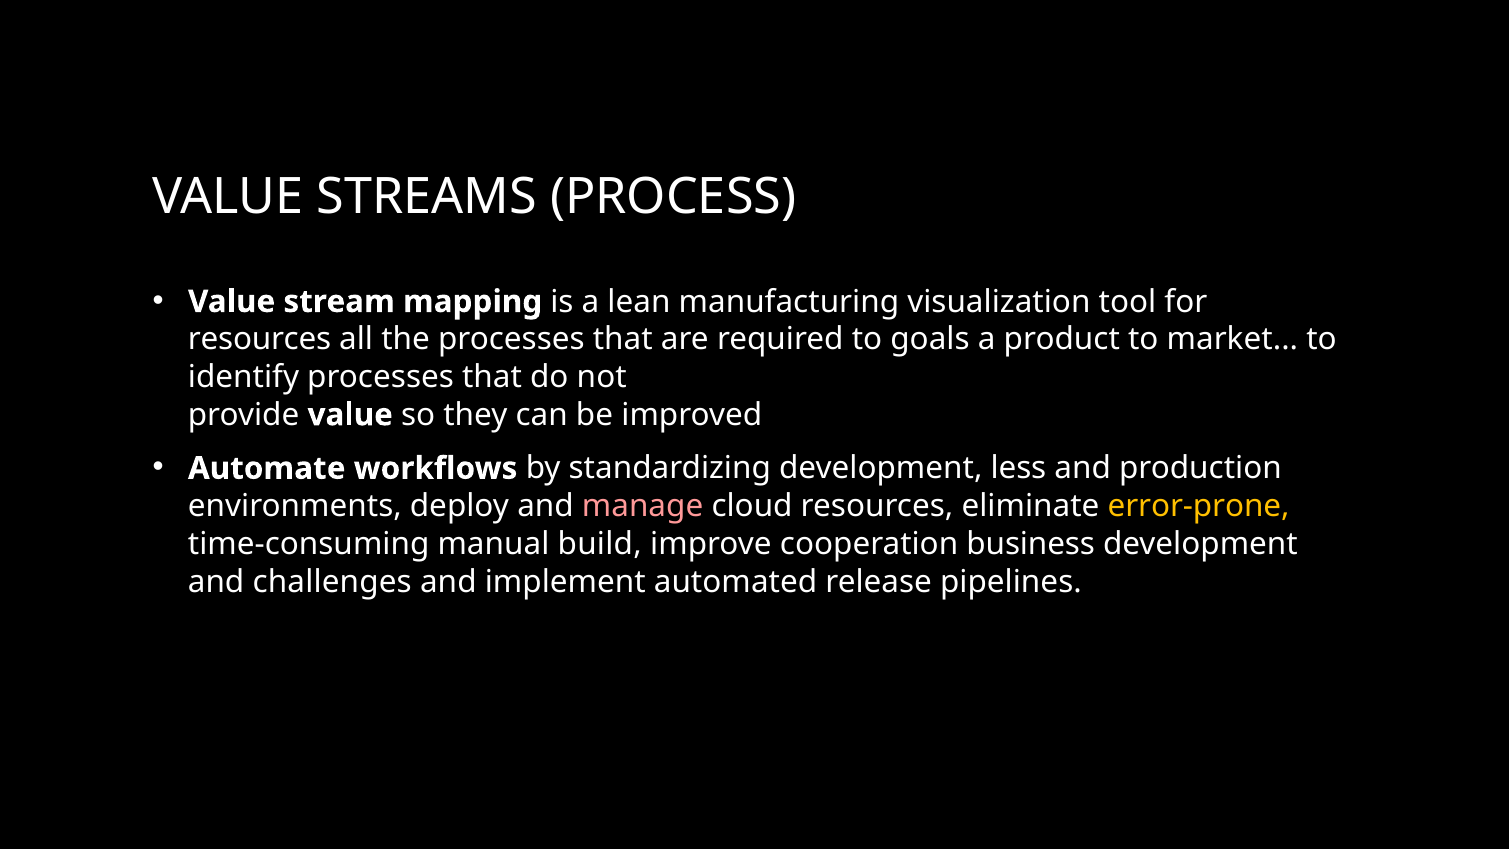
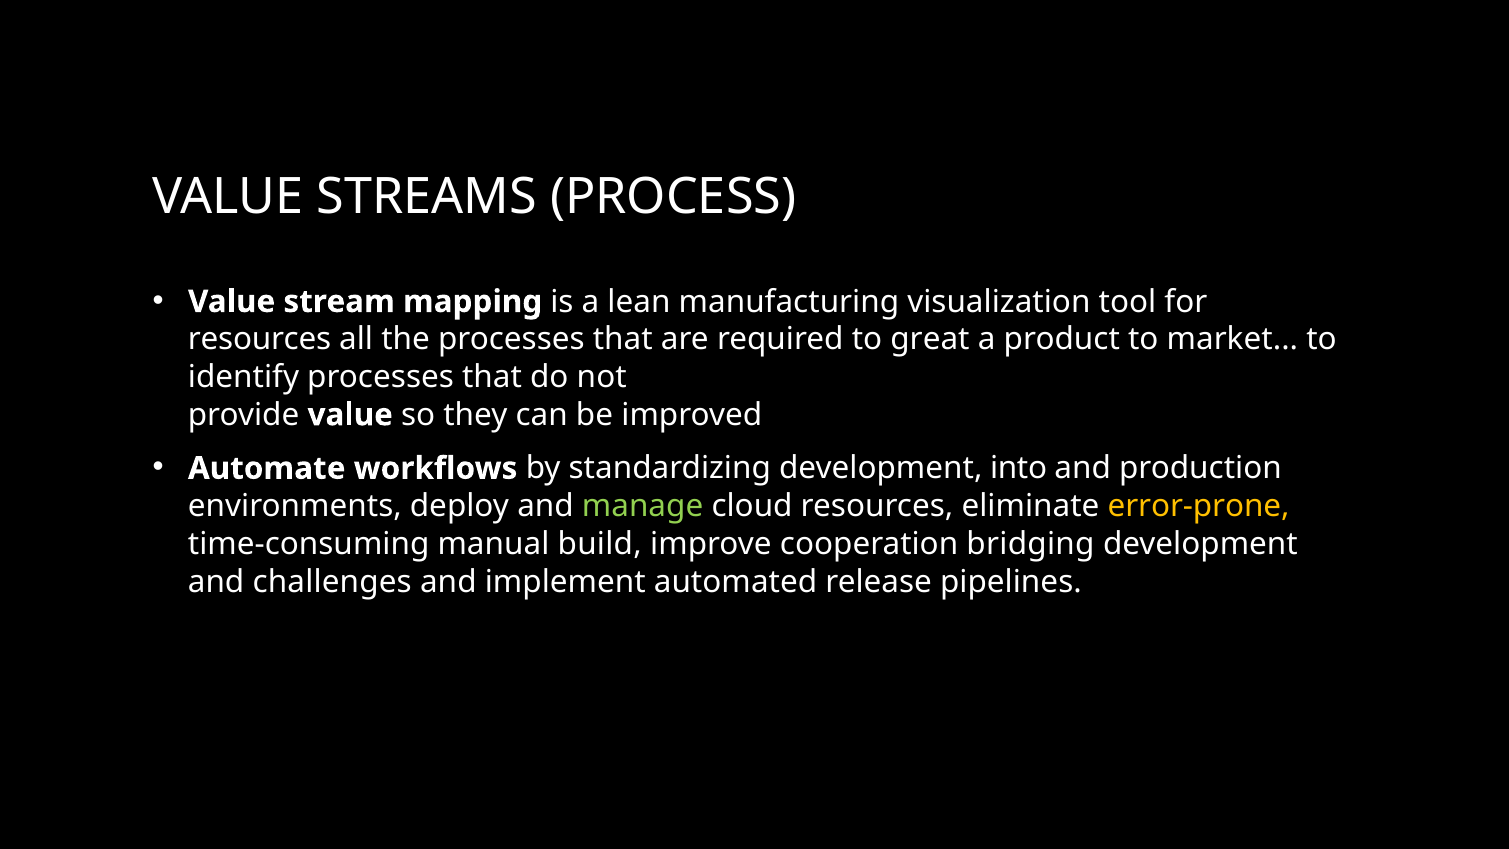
goals: goals -> great
less: less -> into
manage colour: pink -> light green
business: business -> bridging
